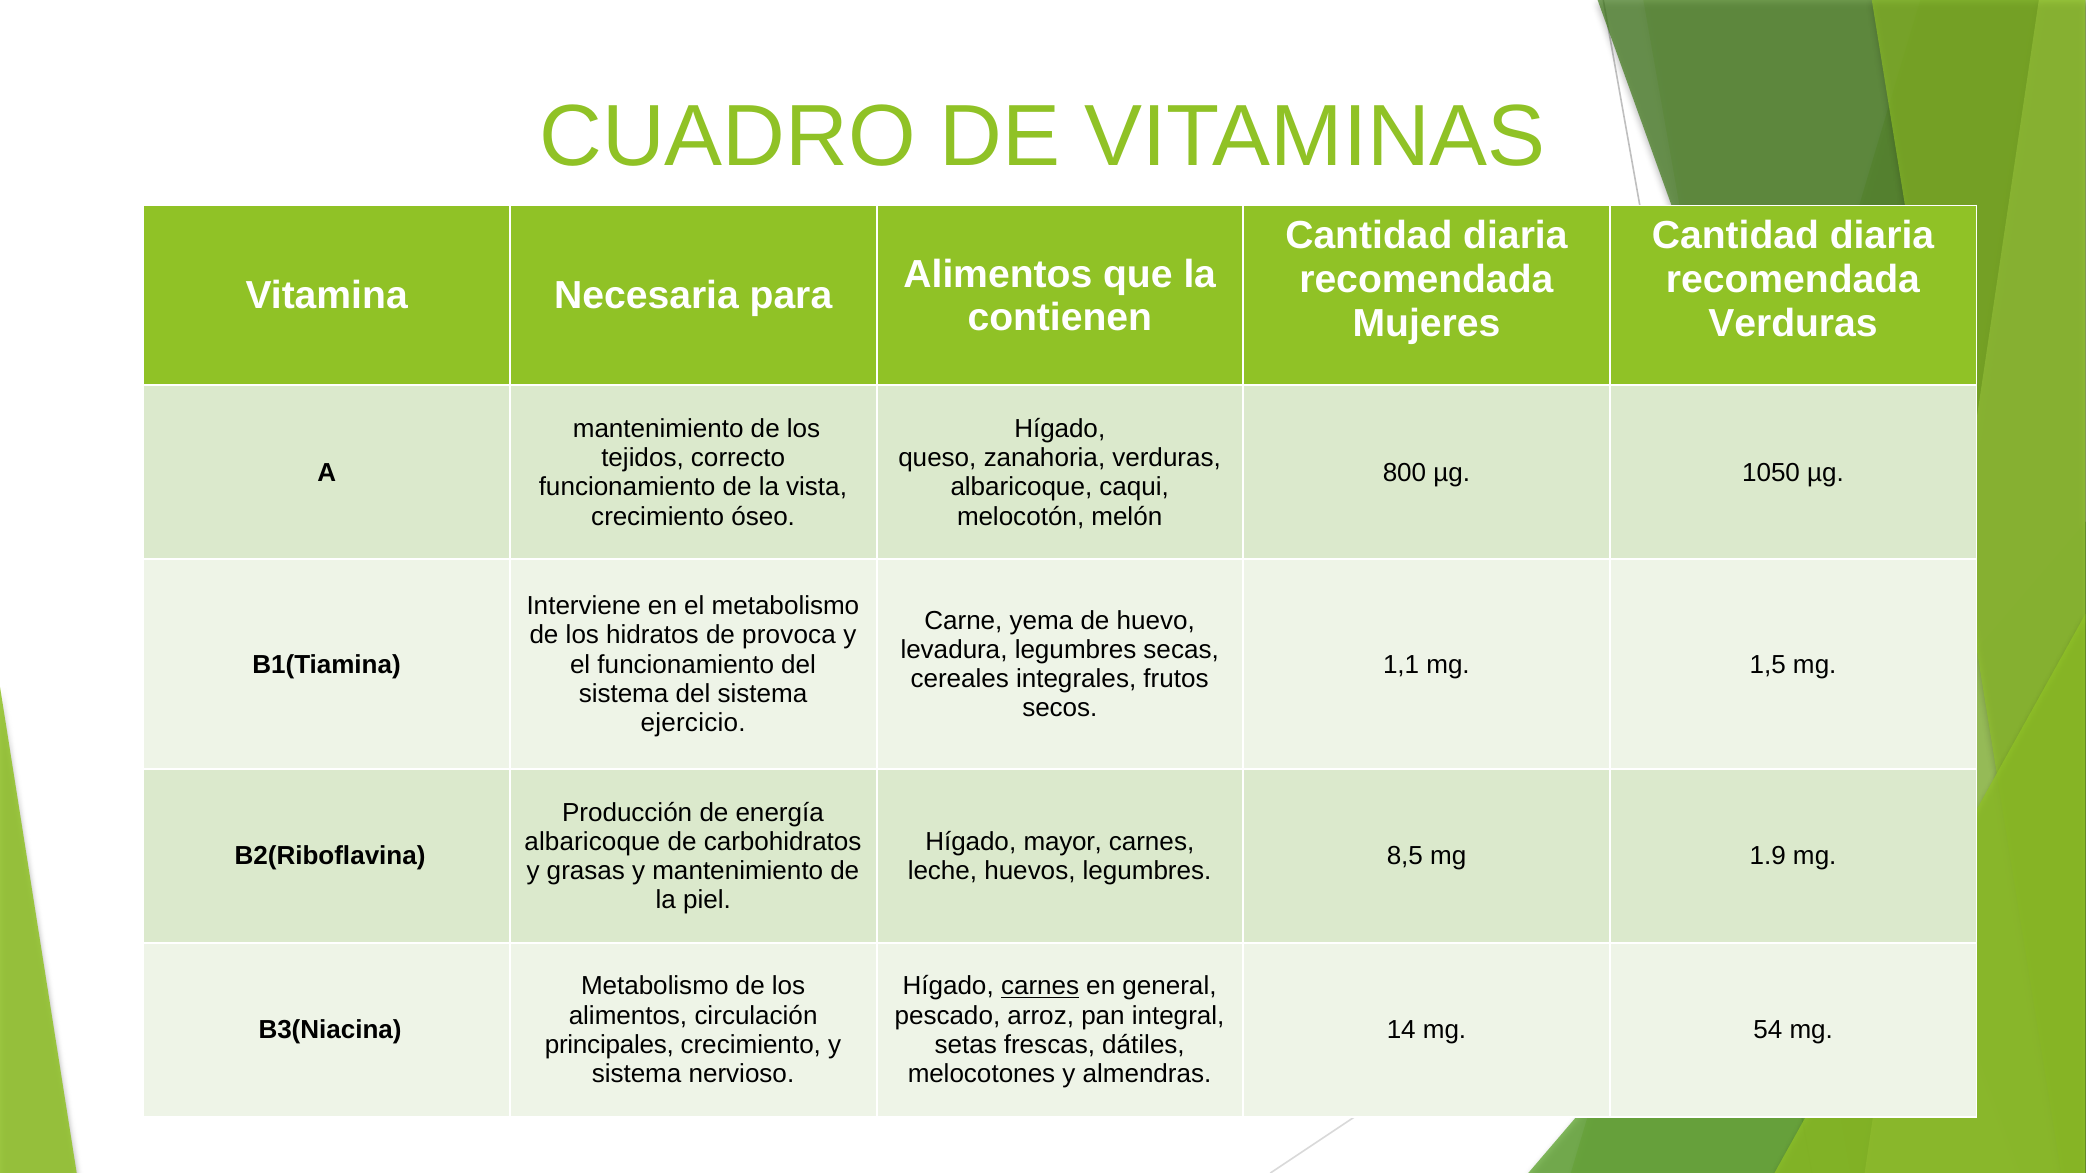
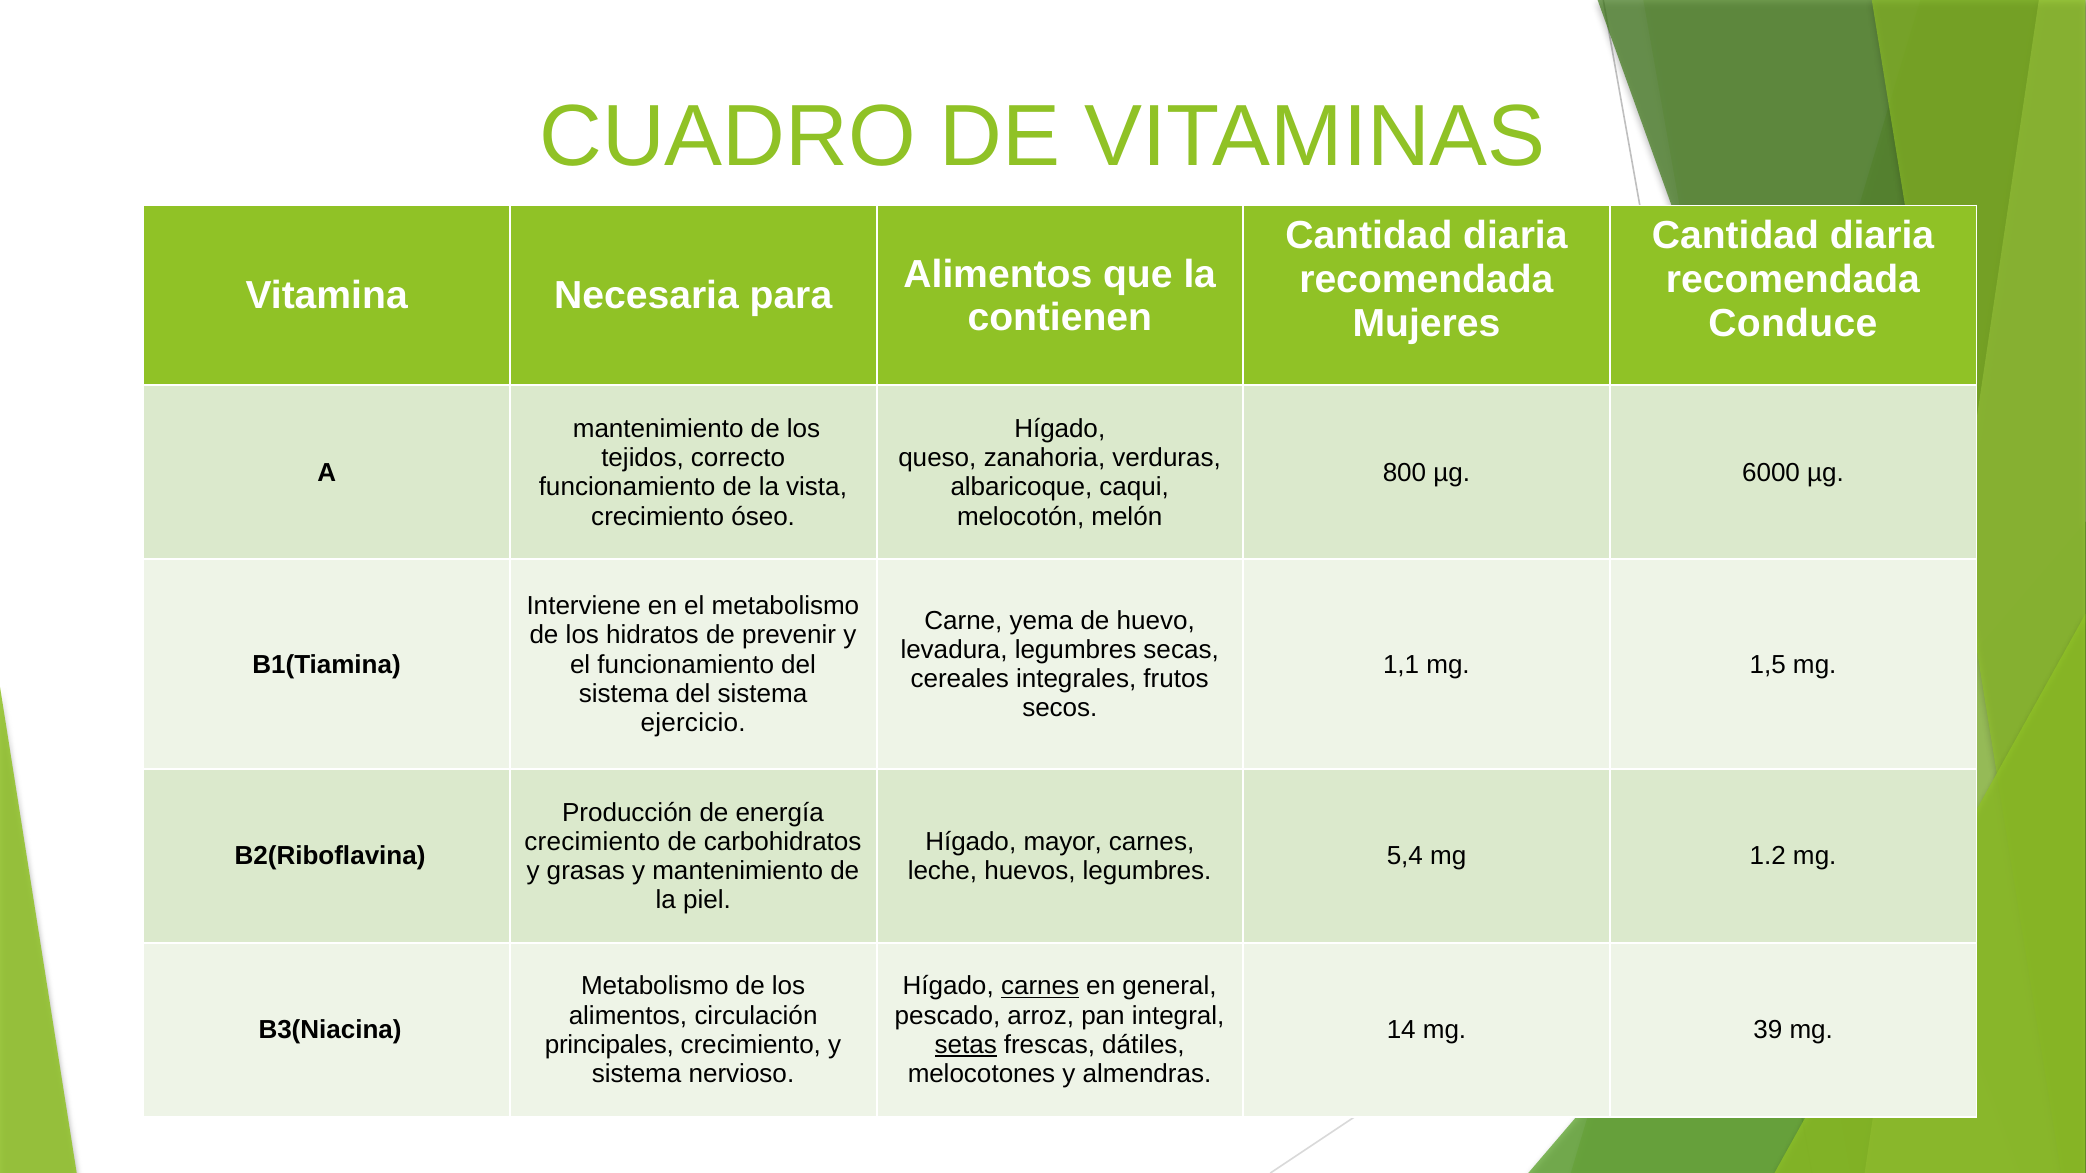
Verduras at (1793, 324): Verduras -> Conduce
1050: 1050 -> 6000
provoca: provoca -> prevenir
albaricoque at (592, 842): albaricoque -> crecimiento
8,5: 8,5 -> 5,4
1.9: 1.9 -> 1.2
54: 54 -> 39
setas underline: none -> present
